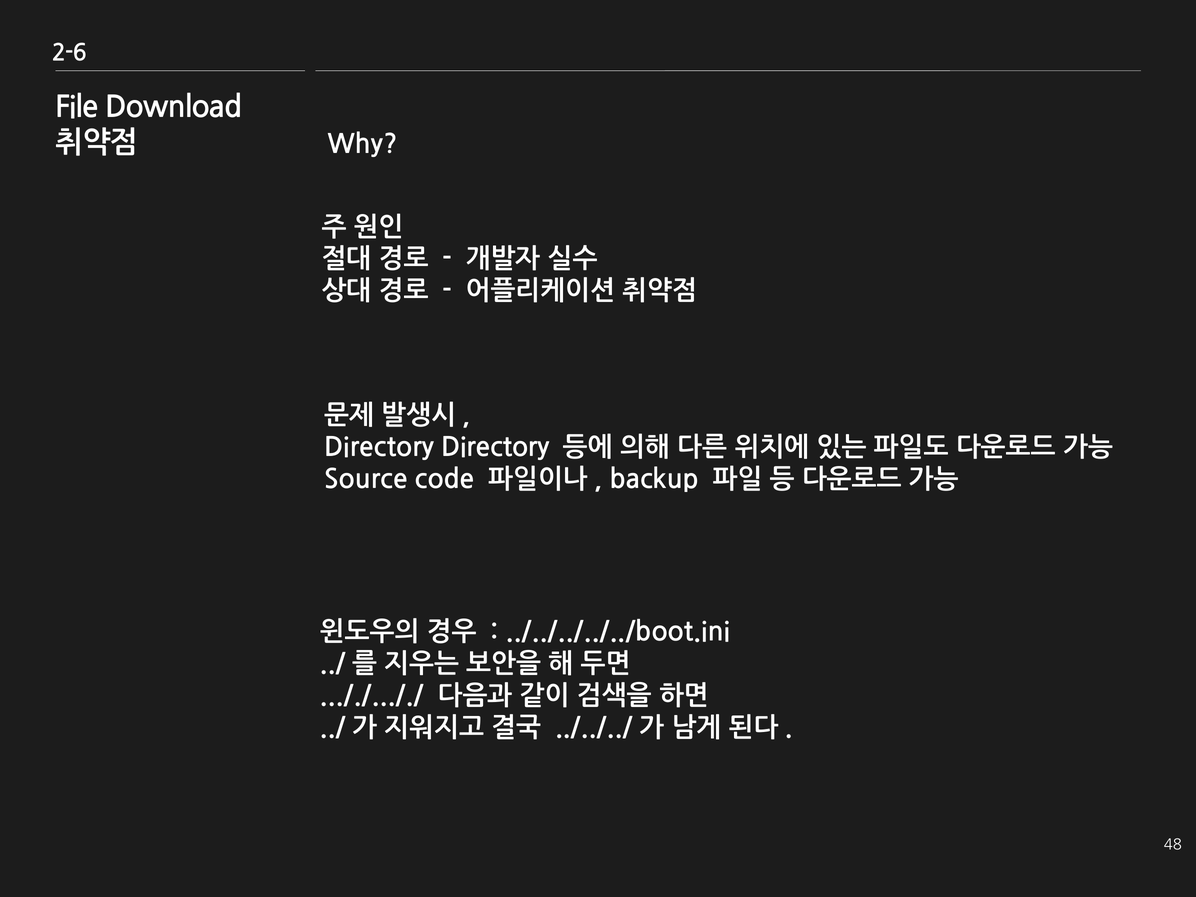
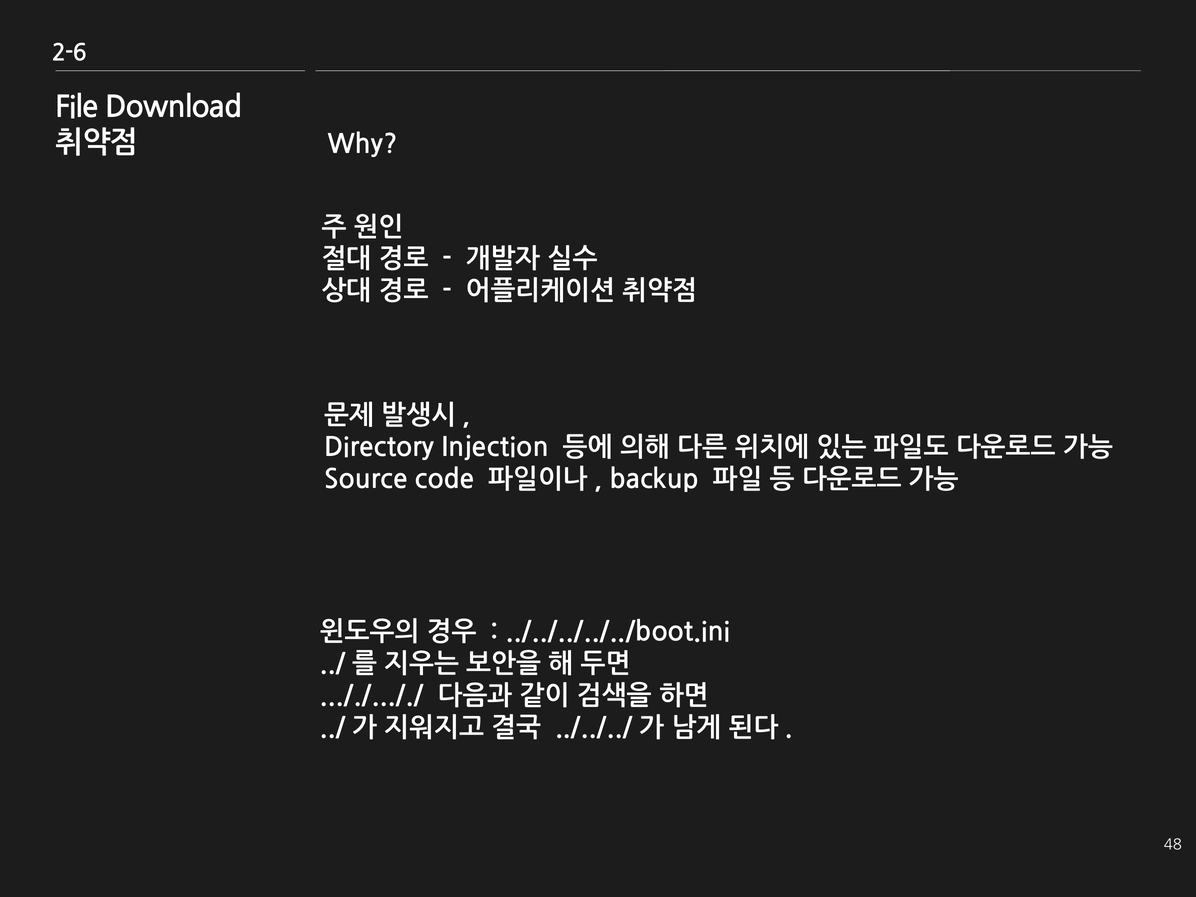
Directory Directory: Directory -> Injection
